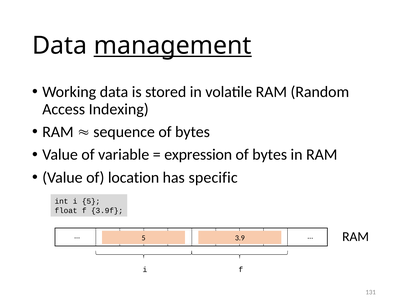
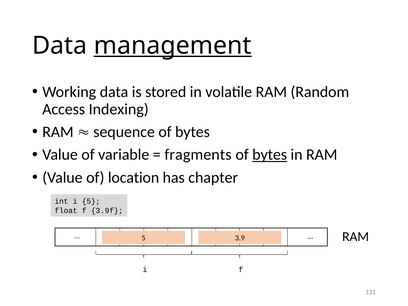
expression: expression -> fragments
bytes at (270, 155) underline: none -> present
specific: specific -> chapter
